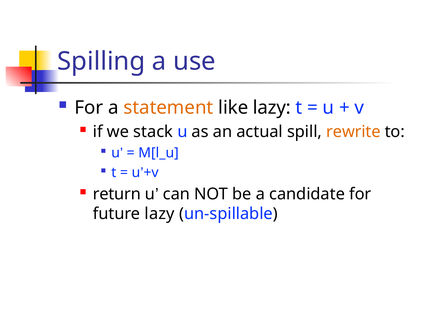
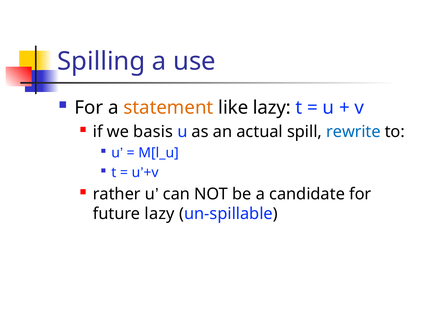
stack: stack -> basis
rewrite colour: orange -> blue
return: return -> rather
